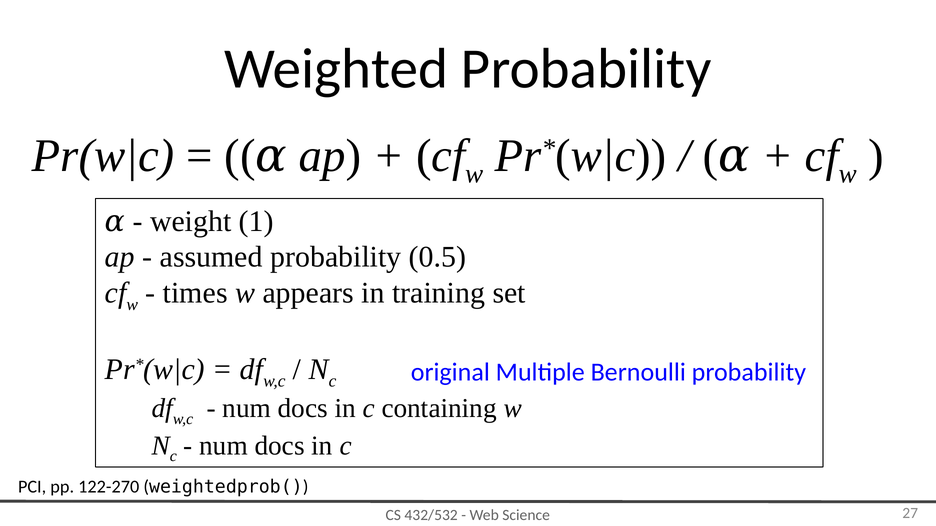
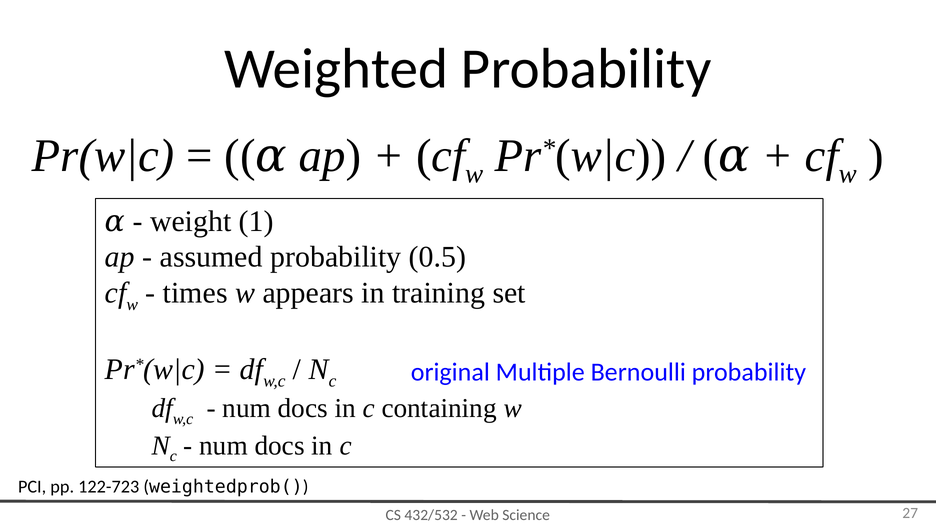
122-270: 122-270 -> 122-723
